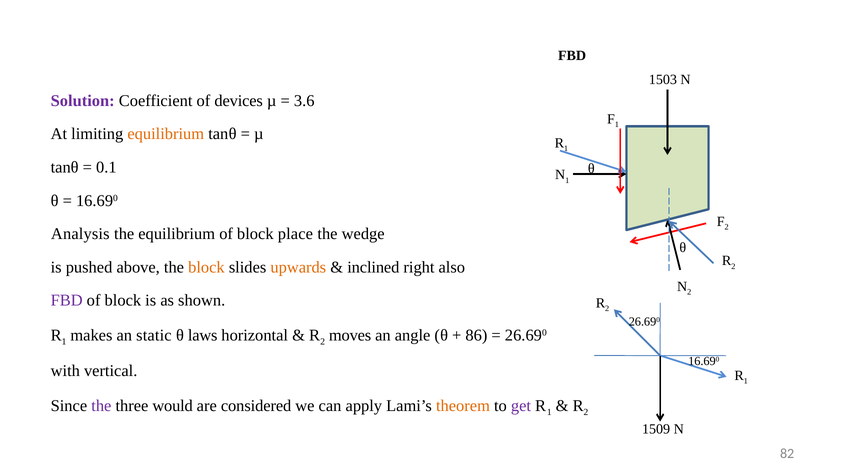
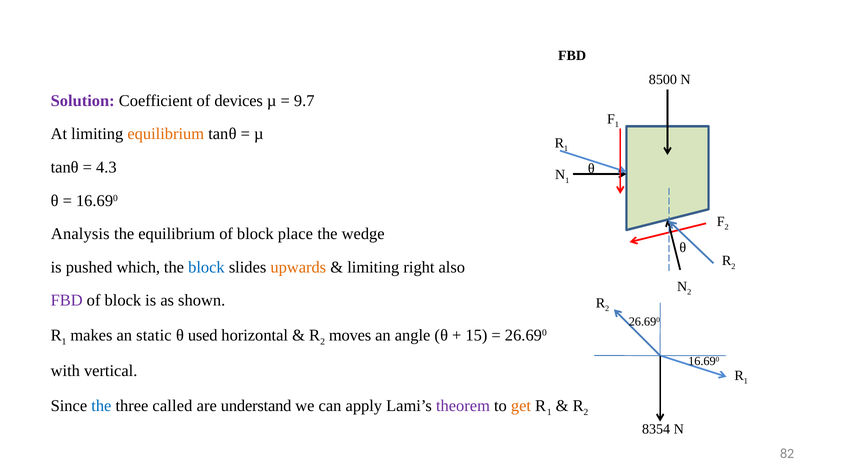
1503: 1503 -> 8500
3.6: 3.6 -> 9.7
0.1: 0.1 -> 4.3
above: above -> which
block at (206, 267) colour: orange -> blue
inclined at (373, 267): inclined -> limiting
laws: laws -> used
86: 86 -> 15
the at (101, 406) colour: purple -> blue
would: would -> called
considered: considered -> understand
theorem colour: orange -> purple
get colour: purple -> orange
1509: 1509 -> 8354
